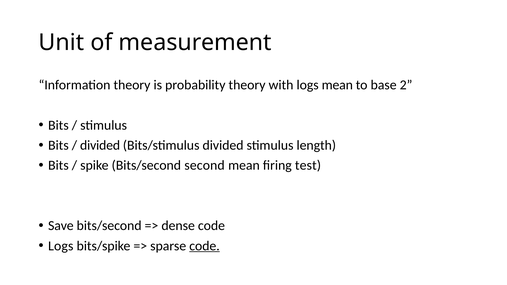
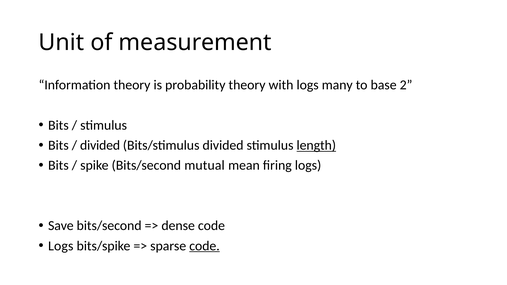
logs mean: mean -> many
length underline: none -> present
second: second -> mutual
firing test: test -> logs
